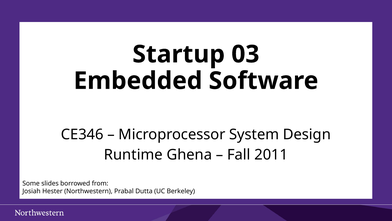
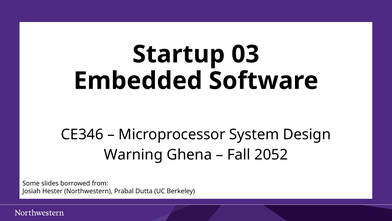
Runtime: Runtime -> Warning
2011: 2011 -> 2052
